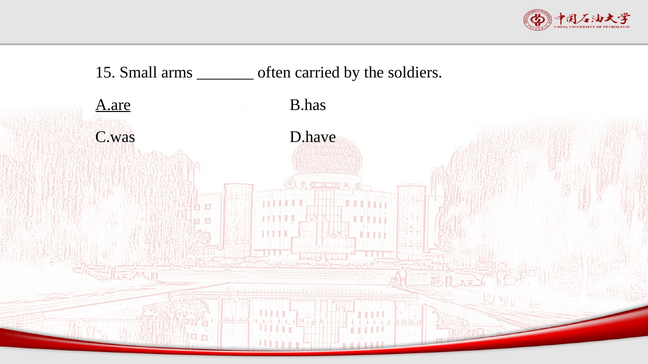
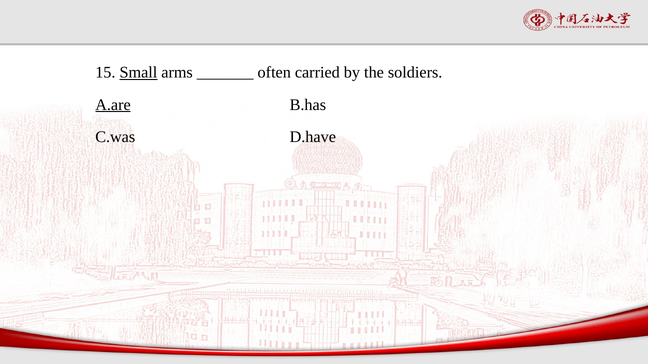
Small underline: none -> present
